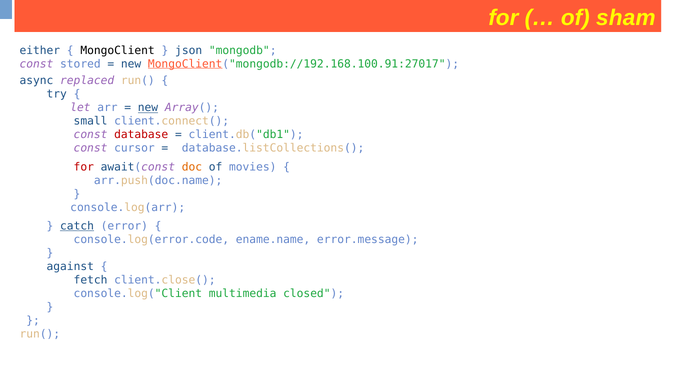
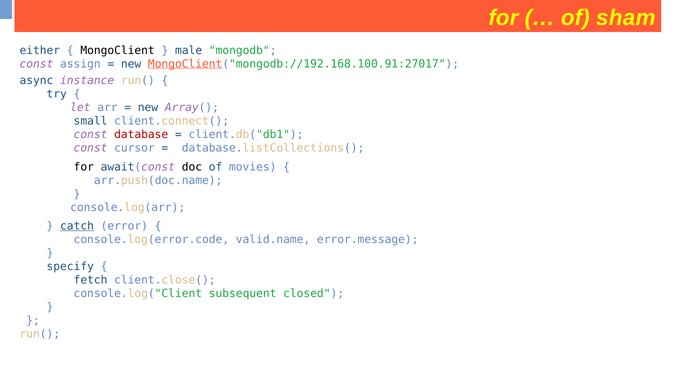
json: json -> male
stored: stored -> assign
replaced: replaced -> instance
new at (148, 108) underline: present -> none
for at (84, 167) colour: red -> black
doc colour: orange -> black
ename.name: ename.name -> valid.name
against: against -> specify
multimedia: multimedia -> subsequent
